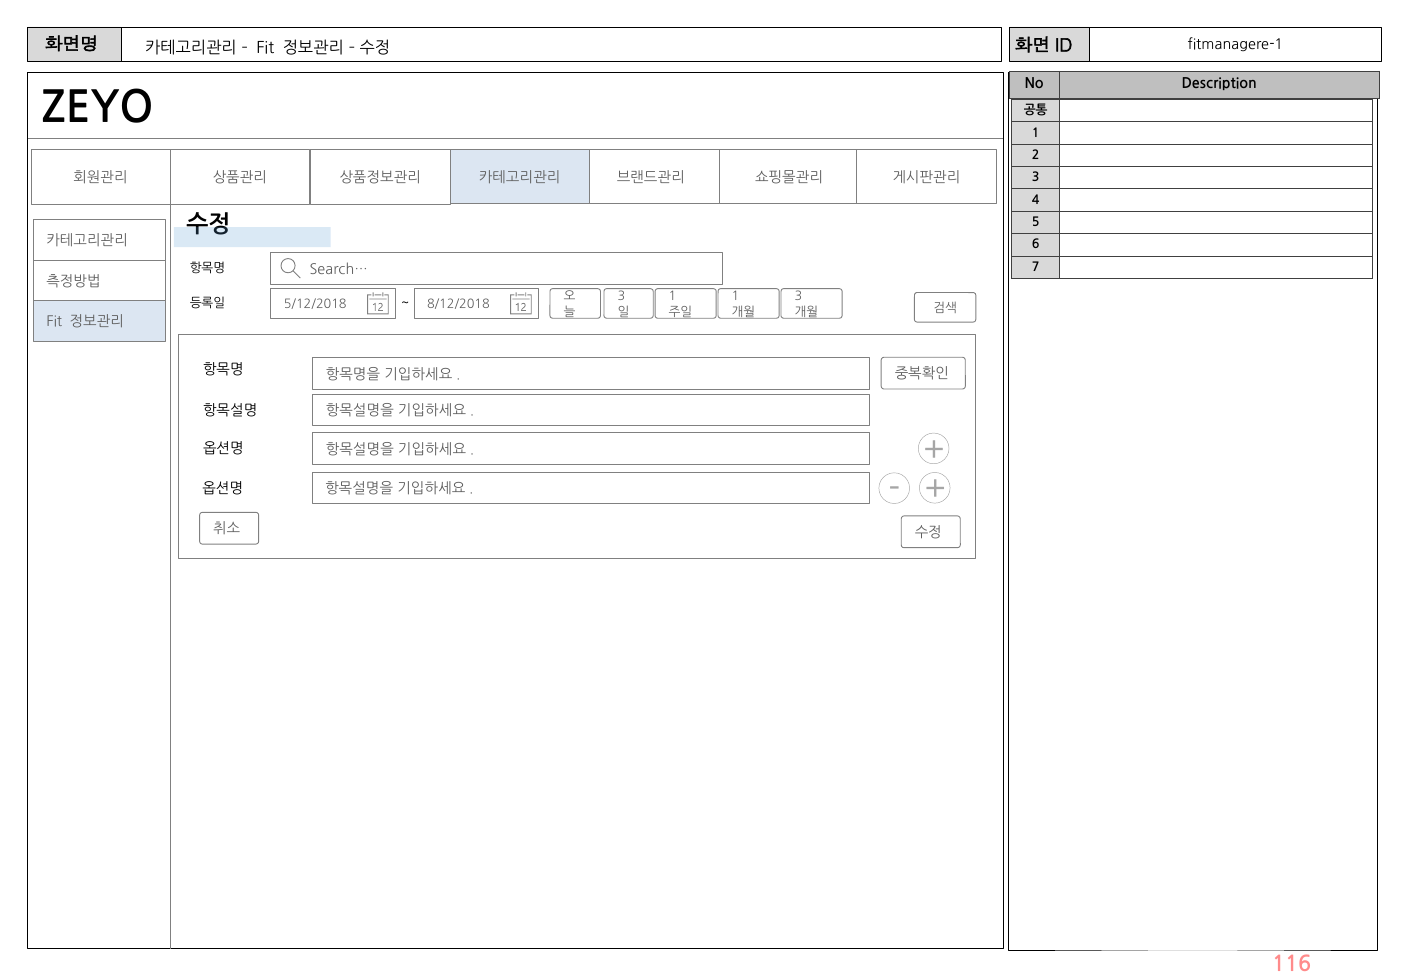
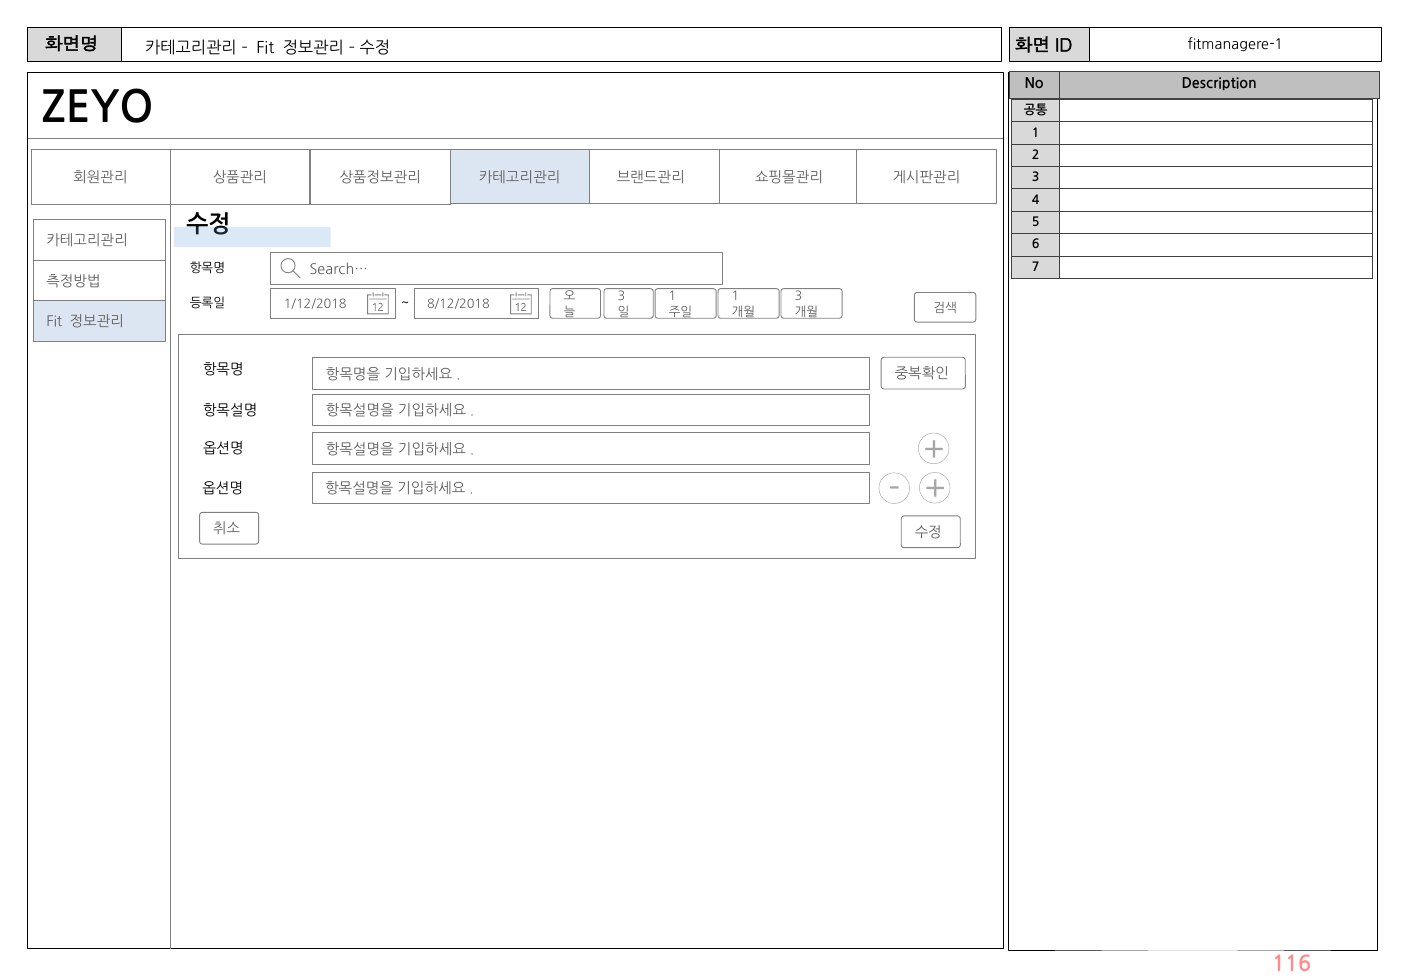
5/12/2018: 5/12/2018 -> 1/12/2018
